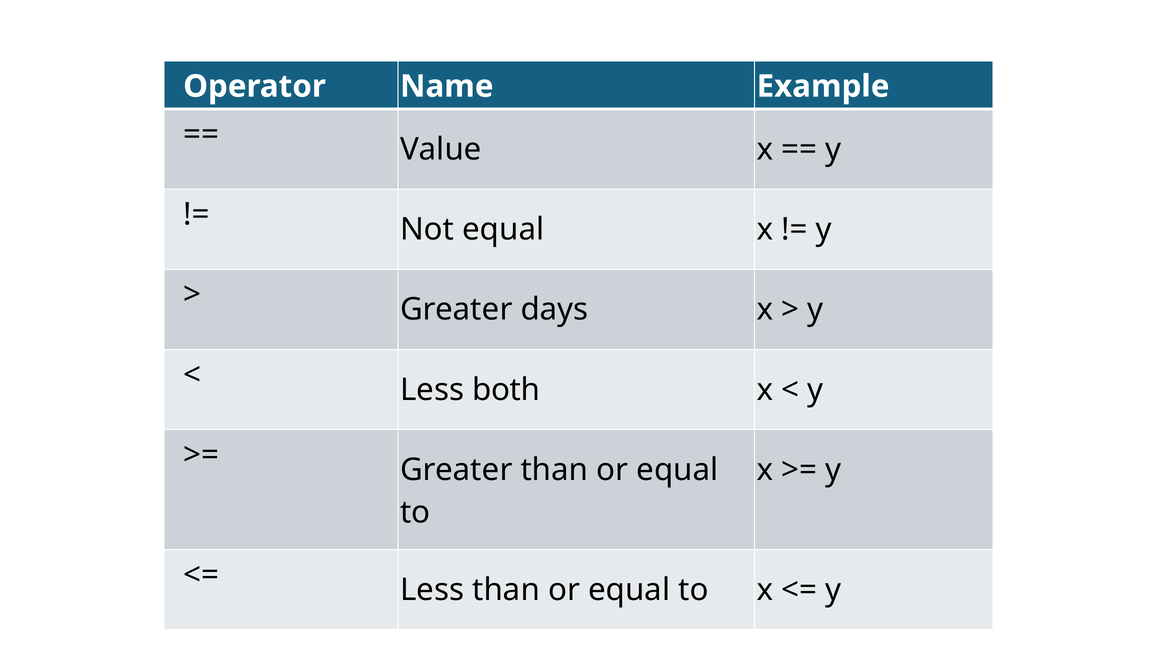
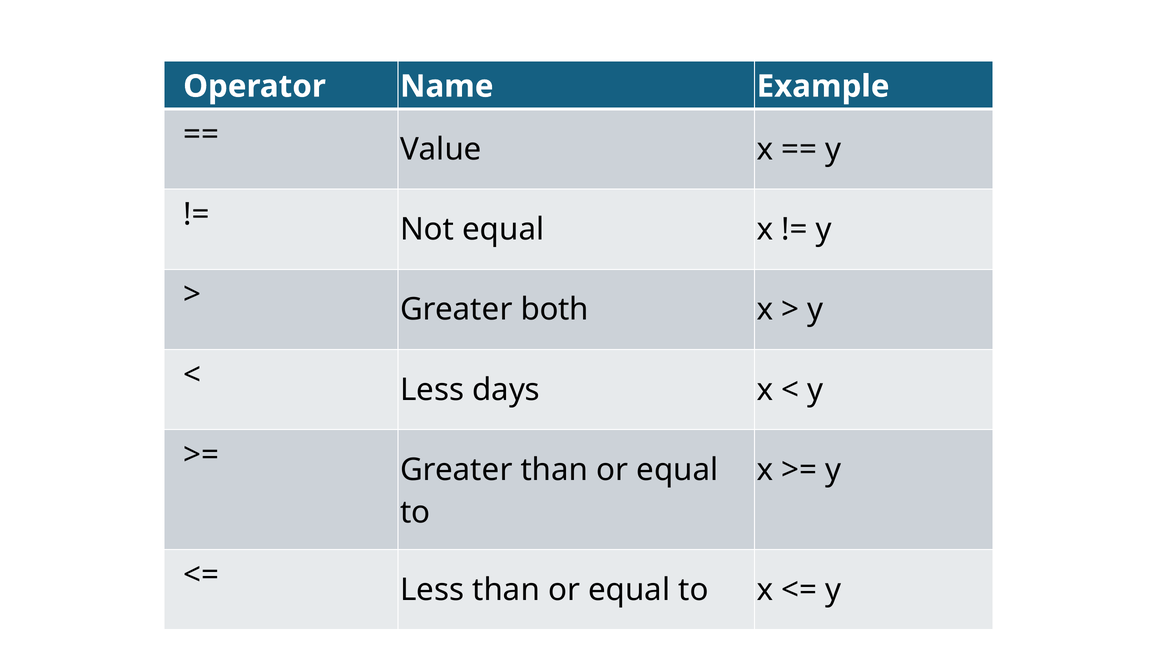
days: days -> both
both: both -> days
